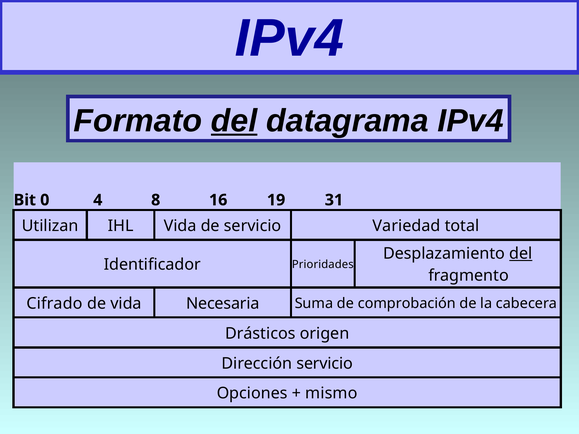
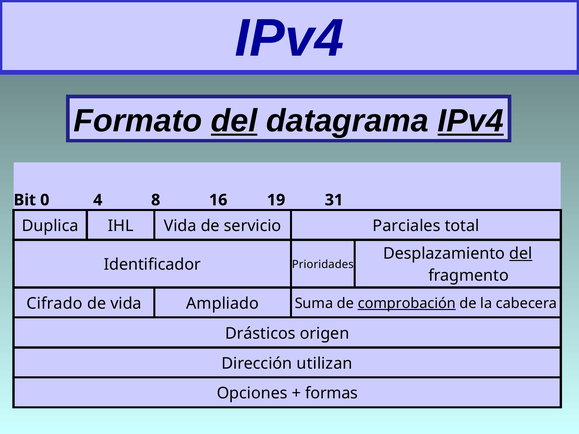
IPv4 at (471, 121) underline: none -> present
Utilizan: Utilizan -> Duplica
Variedad: Variedad -> Parciales
Necesaria: Necesaria -> Ampliado
comprobación underline: none -> present
Dirección servicio: servicio -> utilizan
mismo: mismo -> formas
